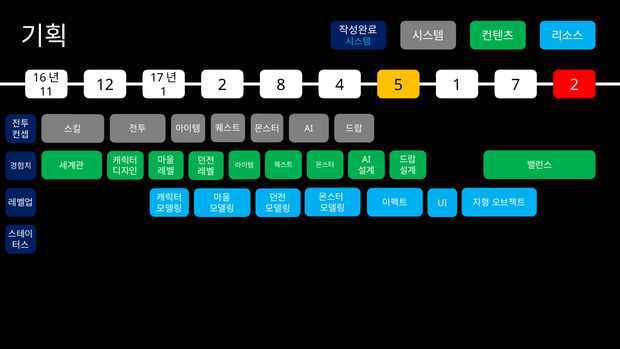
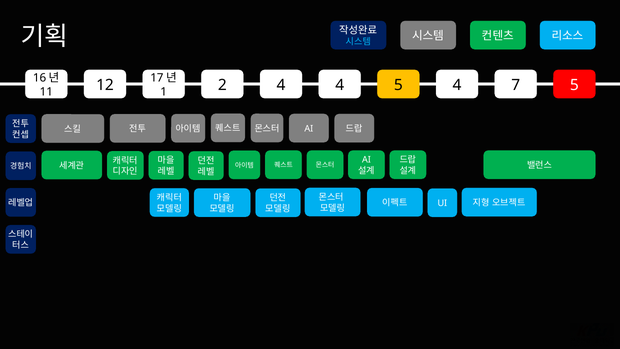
2 8: 8 -> 4
5 1: 1 -> 4
7 2: 2 -> 5
